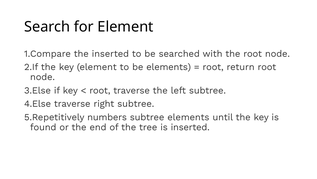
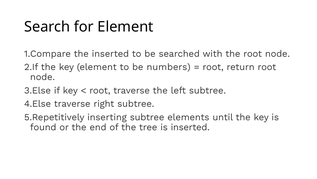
be elements: elements -> numbers
numbers: numbers -> inserting
